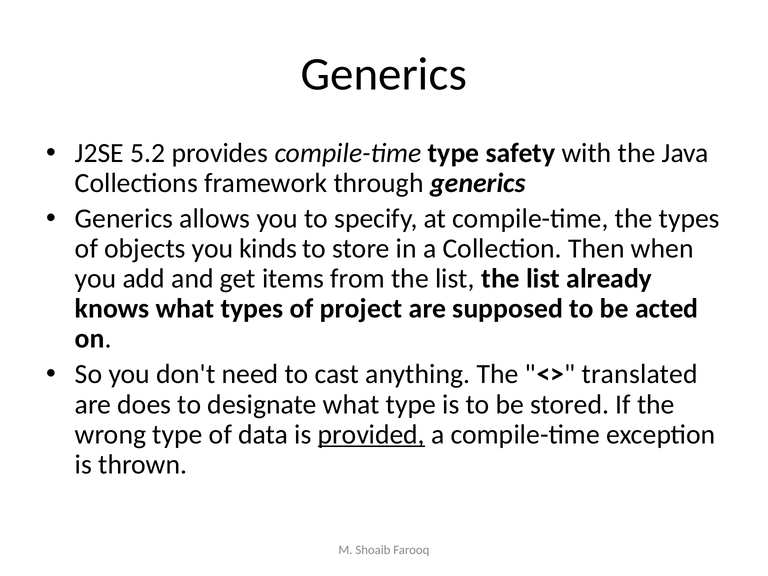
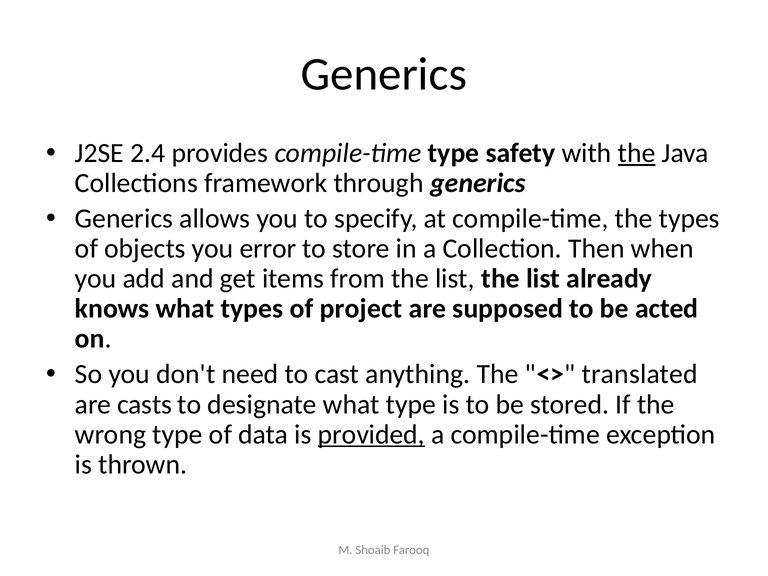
5.2: 5.2 -> 2.4
the at (637, 153) underline: none -> present
kinds: kinds -> error
does: does -> casts
